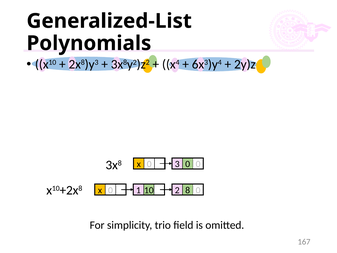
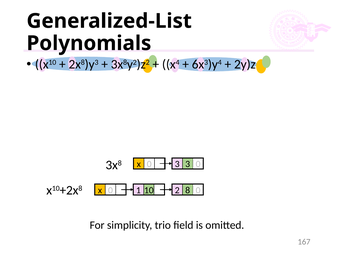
3 0: 0 -> 3
